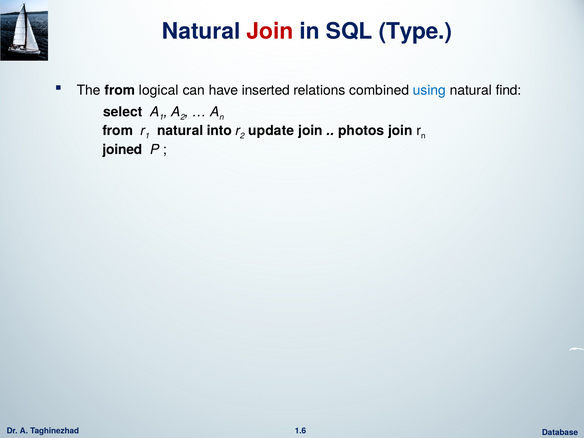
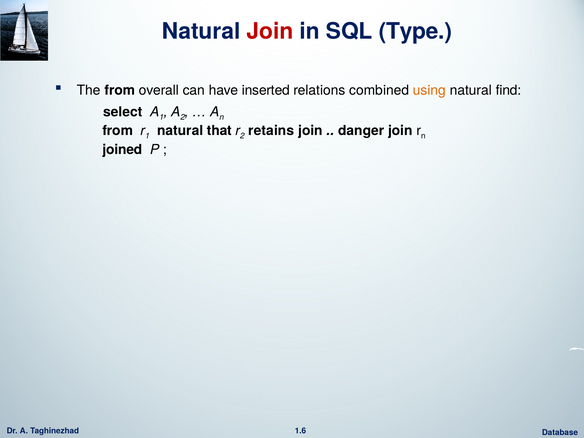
logical: logical -> overall
using colour: blue -> orange
into: into -> that
update: update -> retains
photos: photos -> danger
